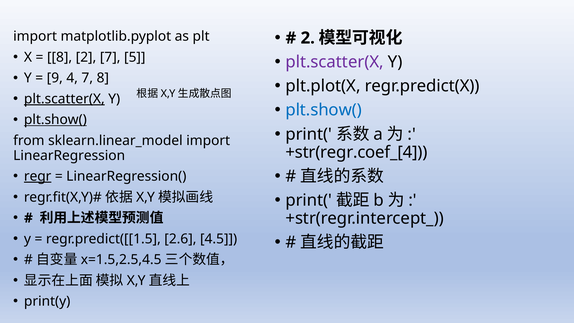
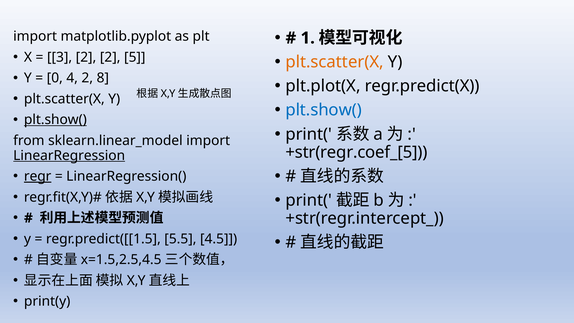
2 at (308, 38): 2 -> 1
8 at (60, 57): 8 -> 3
2 7: 7 -> 2
plt.scatter(X at (335, 62) colour: purple -> orange
9: 9 -> 0
4 7: 7 -> 2
plt.scatter(X at (64, 99) underline: present -> none
+str(regr.coef_[4: +str(regr.coef_[4 -> +str(regr.coef_[5
LinearRegression underline: none -> present
2.6: 2.6 -> 5.5
